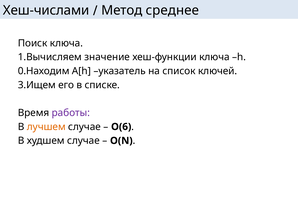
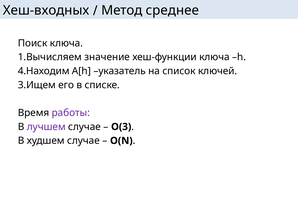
Хеш-числами: Хеш-числами -> Хеш-входных
0.Находим: 0.Находим -> 4.Находим
лучшем colour: orange -> purple
O(6: O(6 -> O(3
